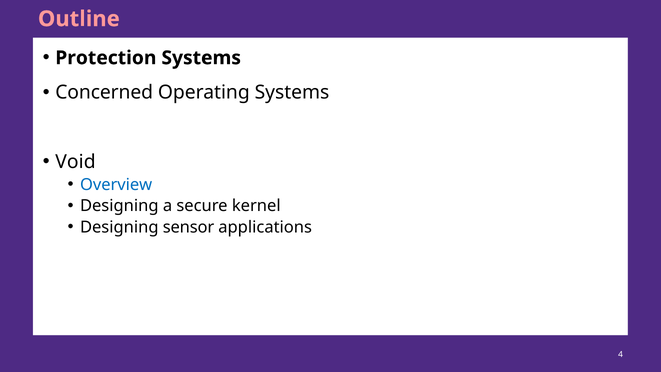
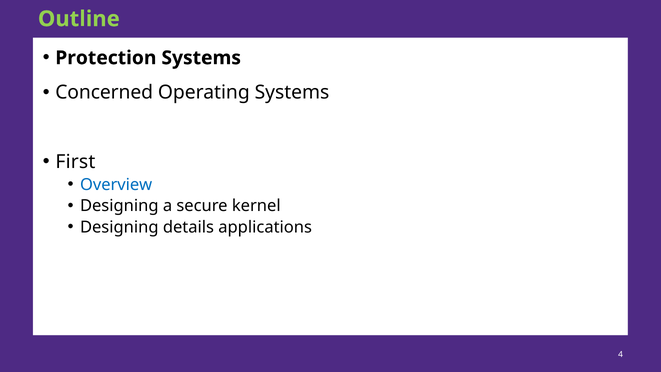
Outline colour: pink -> light green
Void: Void -> First
sensor: sensor -> details
